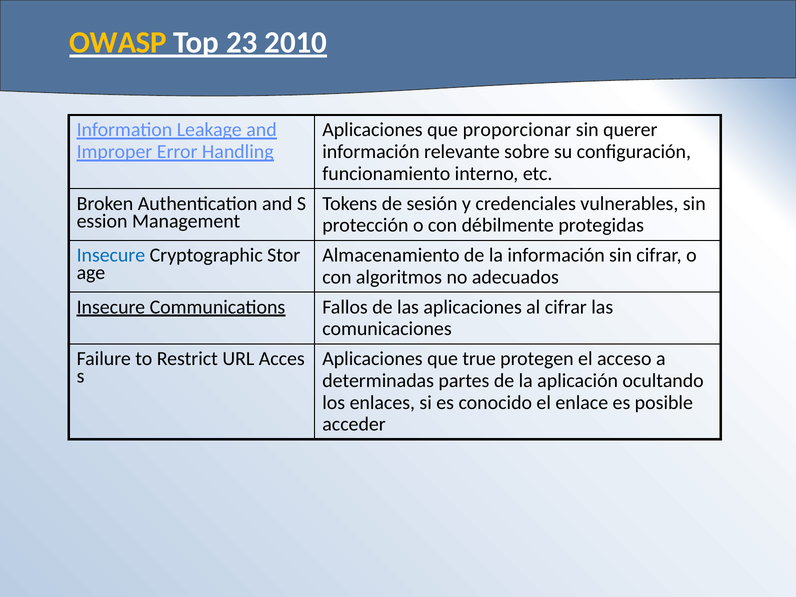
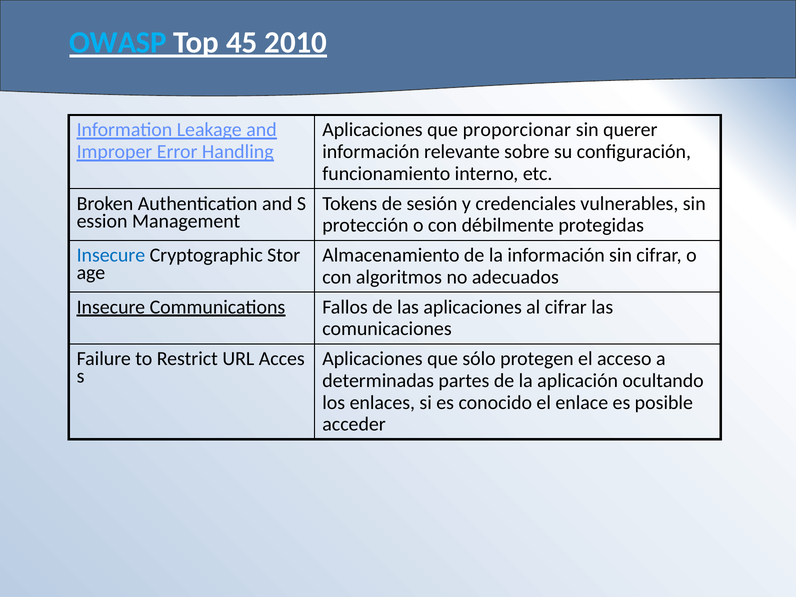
OWASP colour: yellow -> light blue
23: 23 -> 45
true: true -> sólo
